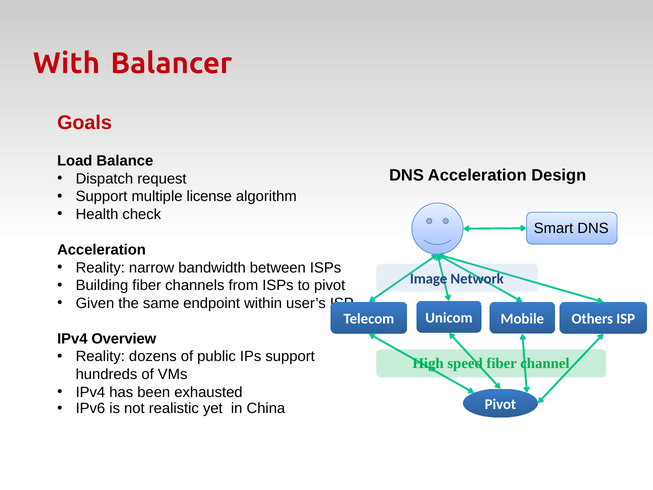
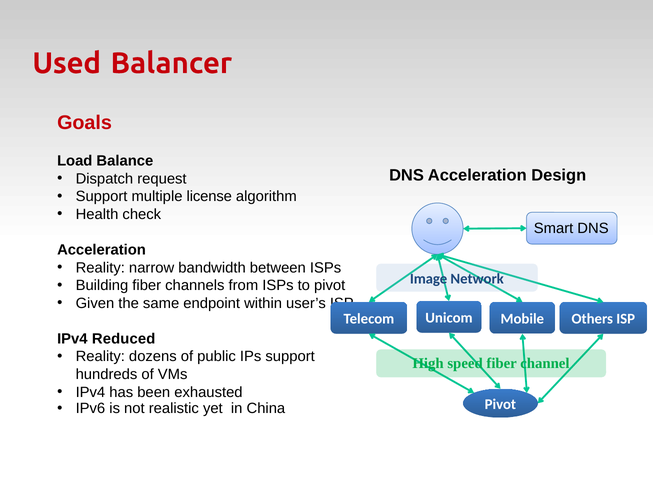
With: With -> Used
Overview: Overview -> Reduced
